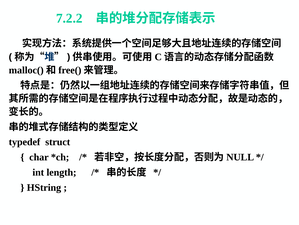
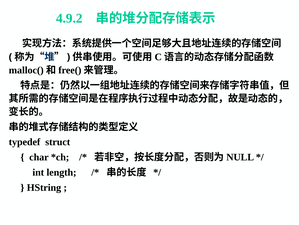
7.2.2: 7.2.2 -> 4.9.2
